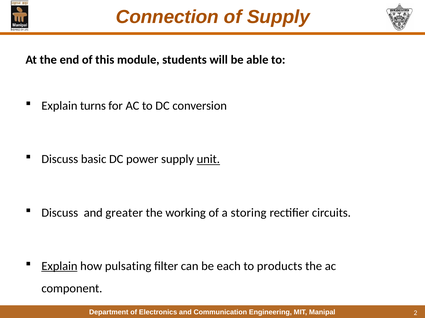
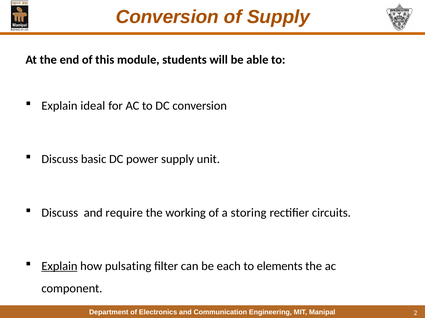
Connection at (167, 17): Connection -> Conversion
turns: turns -> ideal
unit underline: present -> none
greater: greater -> require
products: products -> elements
